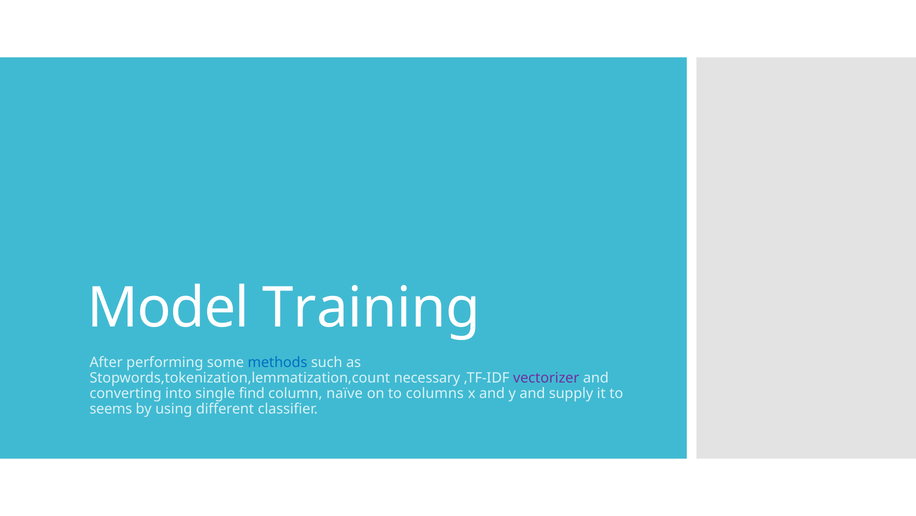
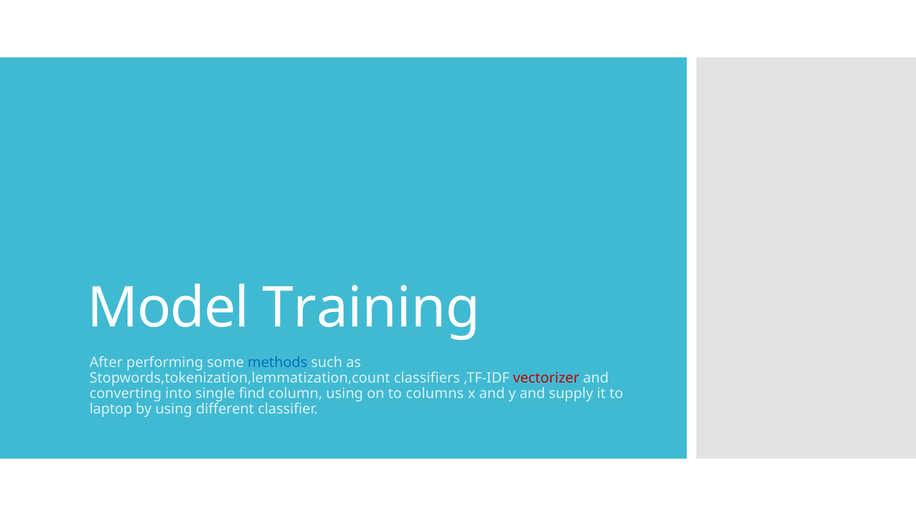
necessary: necessary -> classifiers
vectorizer colour: purple -> red
column naïve: naïve -> using
seems: seems -> laptop
